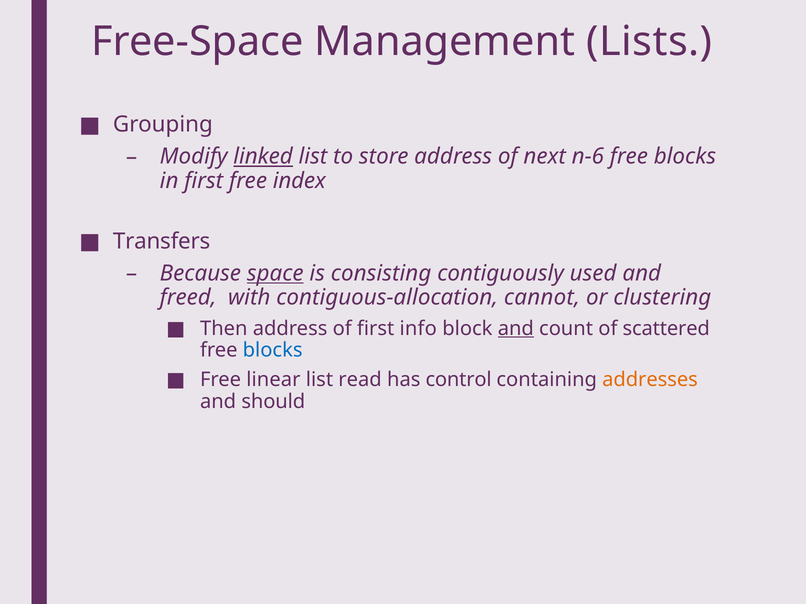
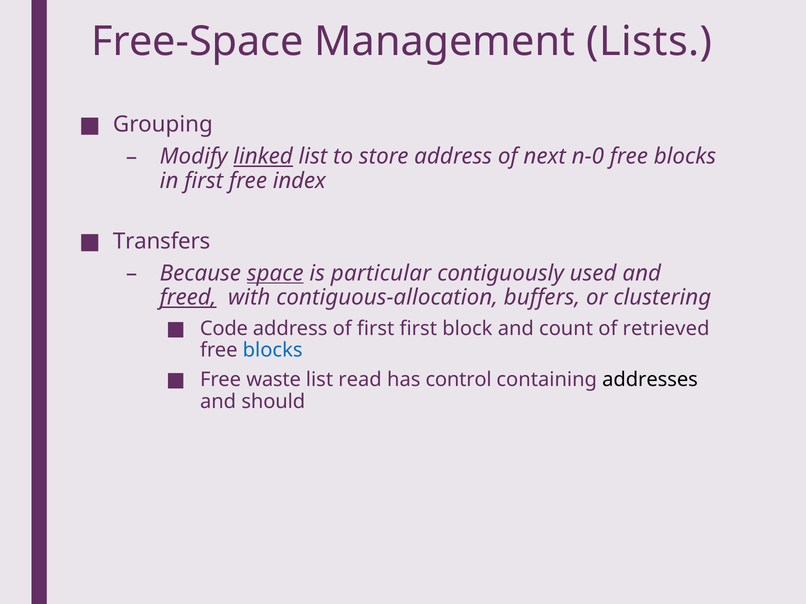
n-6: n-6 -> n-0
consisting: consisting -> particular
freed underline: none -> present
cannot: cannot -> buffers
Then: Then -> Code
first info: info -> first
and at (516, 329) underline: present -> none
scattered: scattered -> retrieved
linear: linear -> waste
addresses colour: orange -> black
